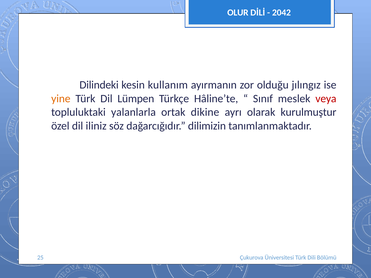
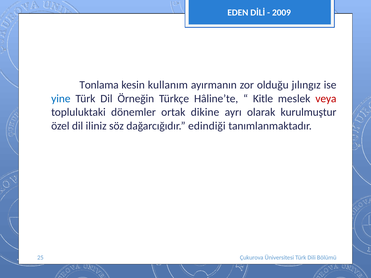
OLUR: OLUR -> EDEN
2042: 2042 -> 2009
Dilindeki: Dilindeki -> Tonlama
yine colour: orange -> blue
Lümpen: Lümpen -> Örneğin
Sınıf: Sınıf -> Kitle
yalanlarla: yalanlarla -> dönemler
dilimizin: dilimizin -> edindiği
